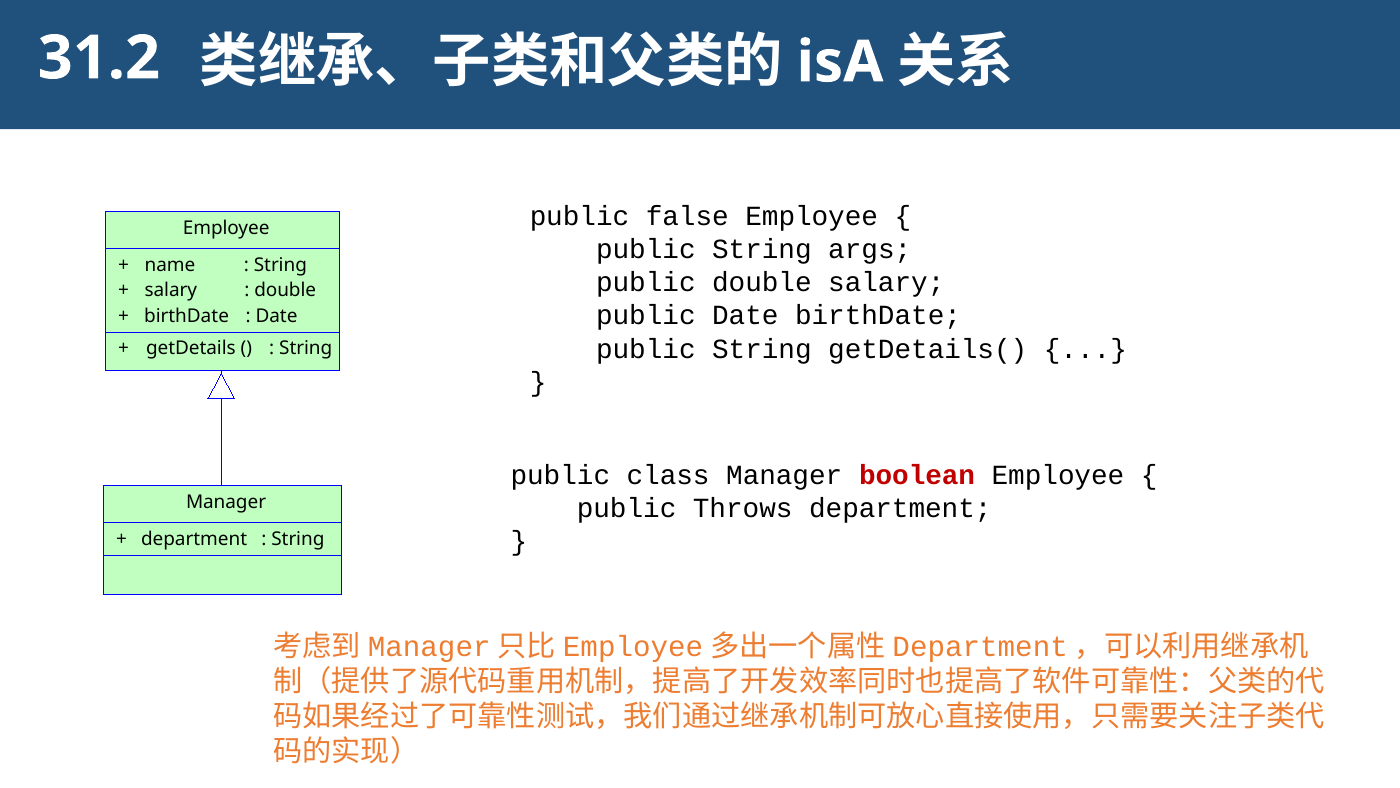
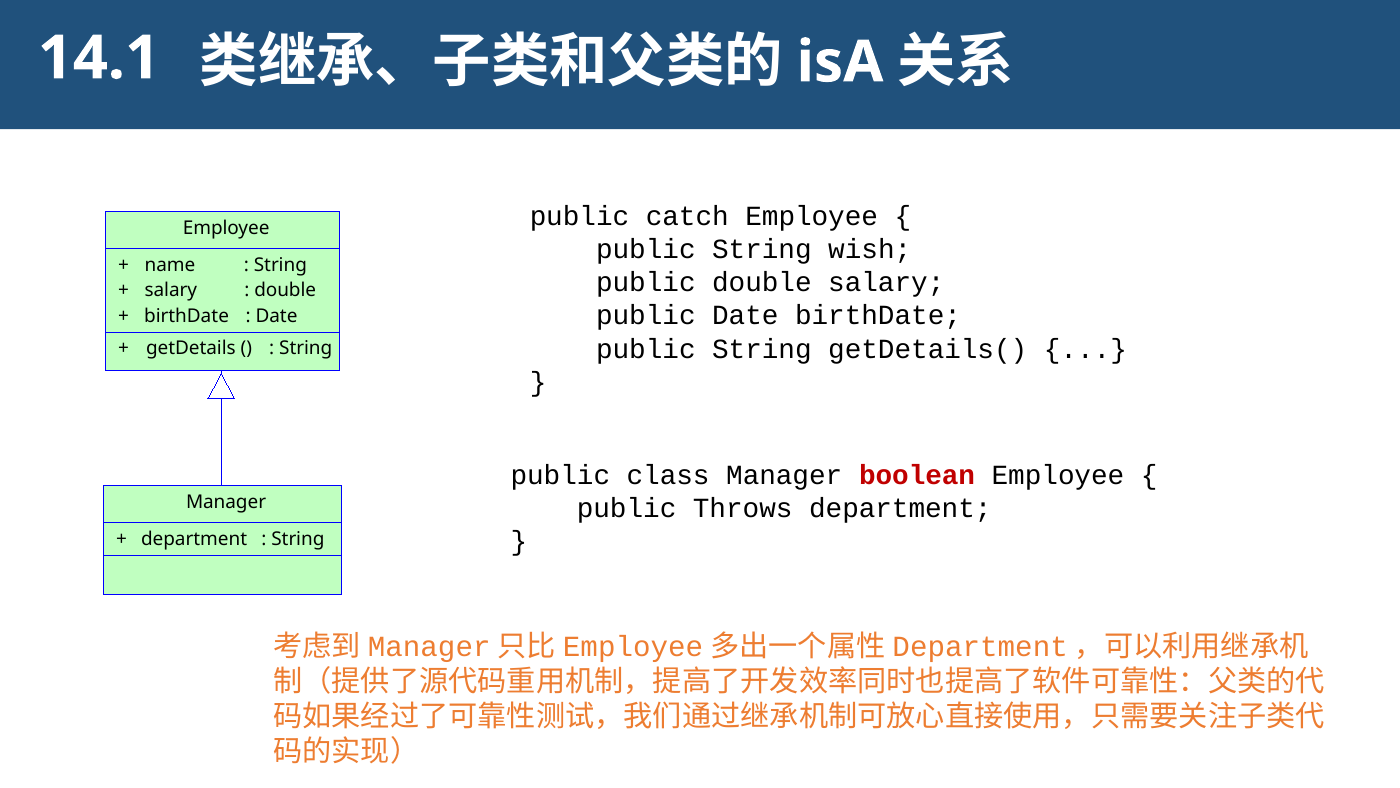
31.2: 31.2 -> 14.1
false: false -> catch
args: args -> wish
